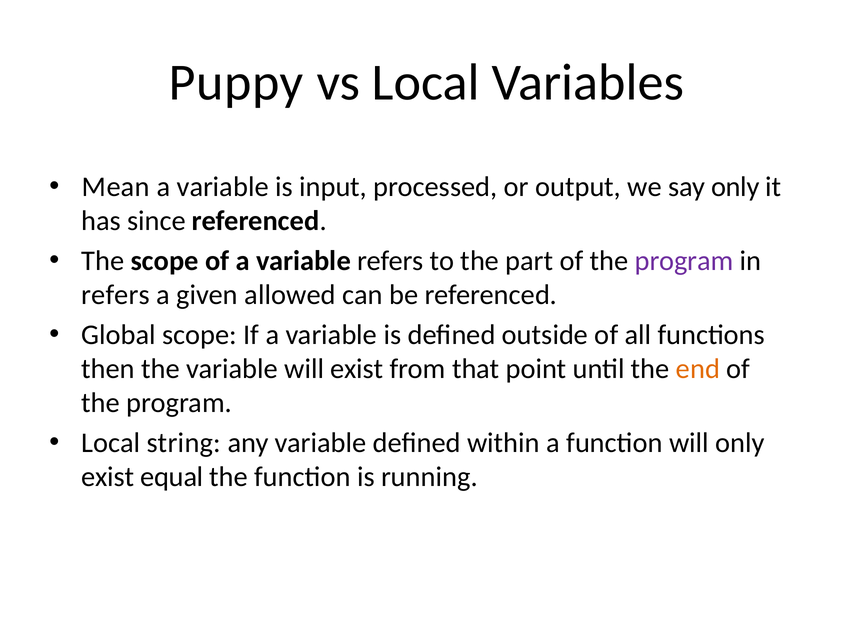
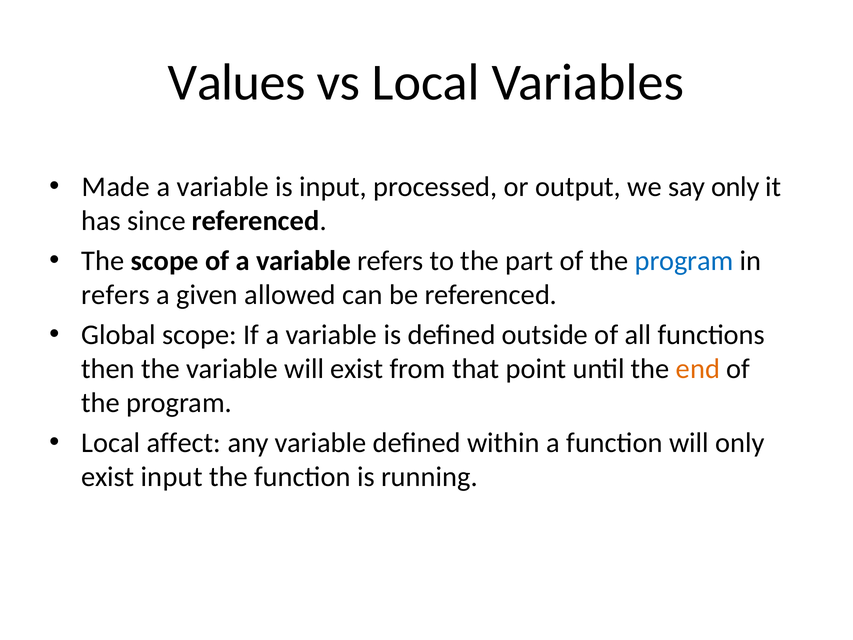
Puppy: Puppy -> Values
Mean: Mean -> Made
program at (684, 261) colour: purple -> blue
string: string -> affect
exist equal: equal -> input
